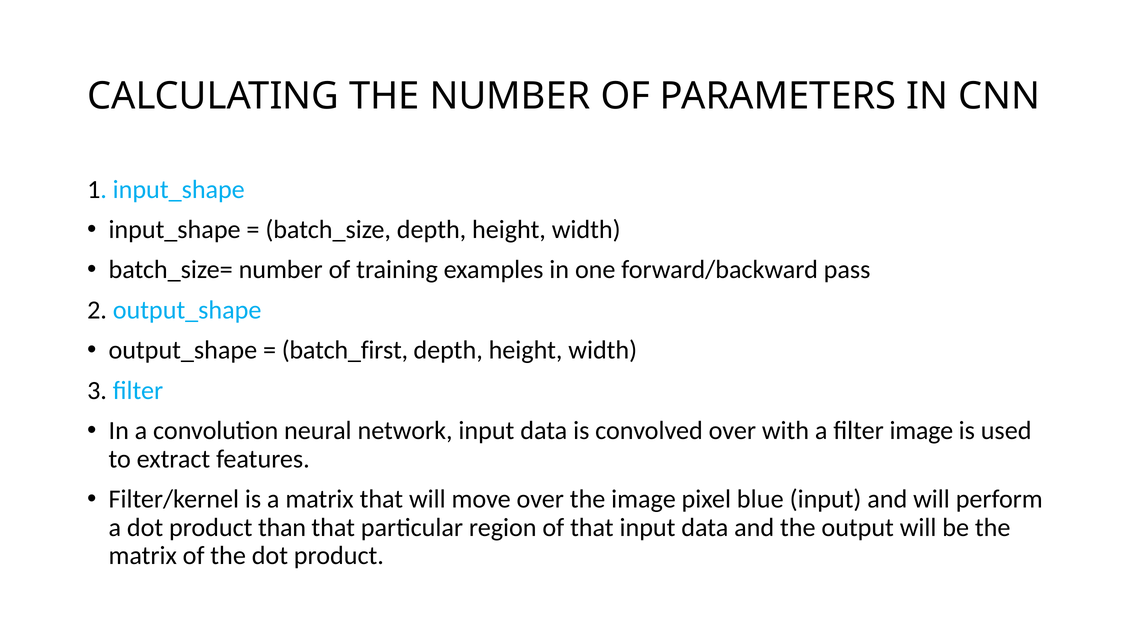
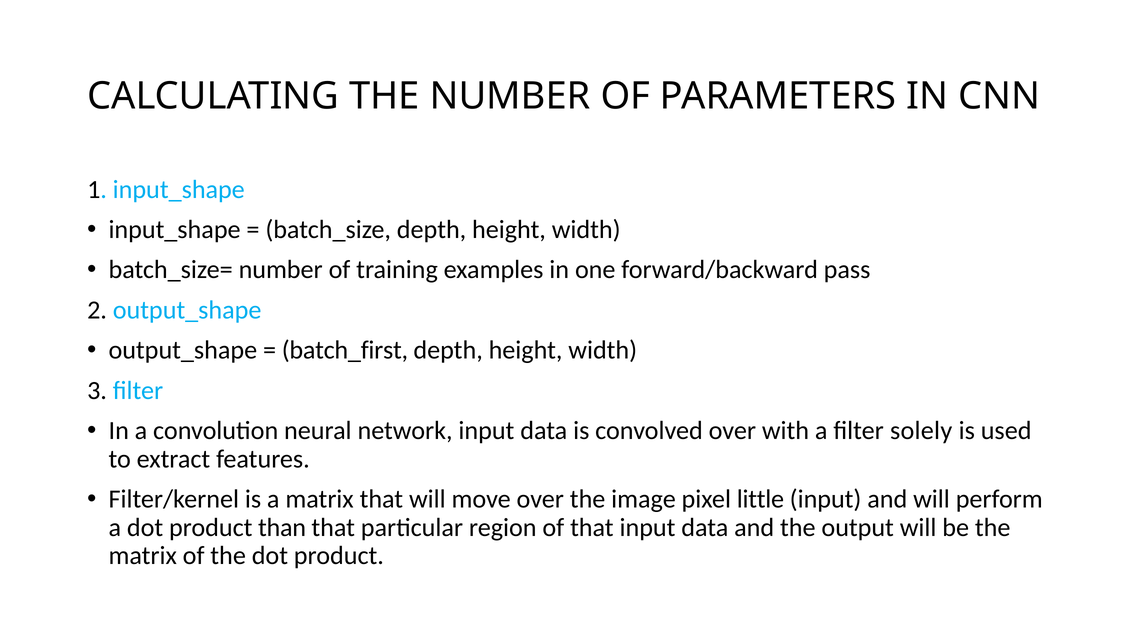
filter image: image -> solely
blue: blue -> little
